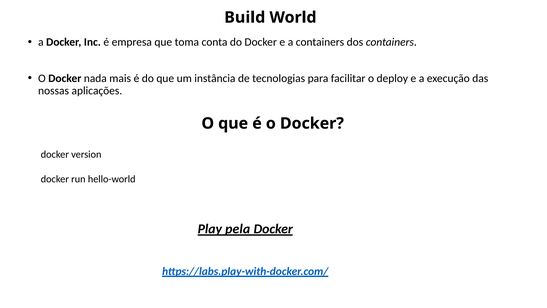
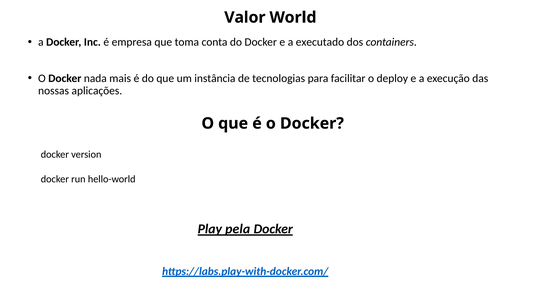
Build: Build -> Valor
a containers: containers -> executado
